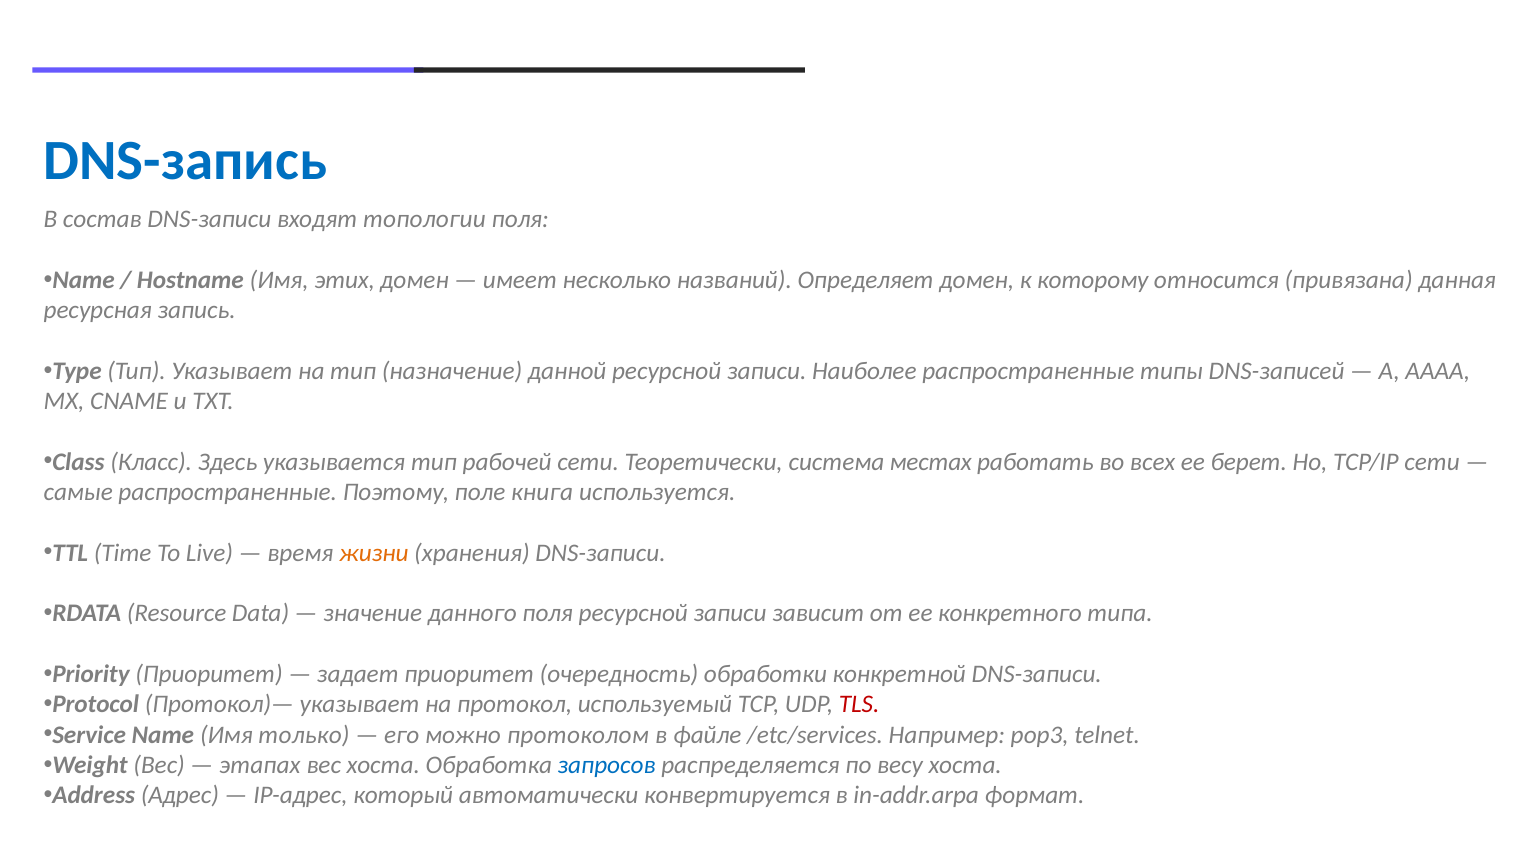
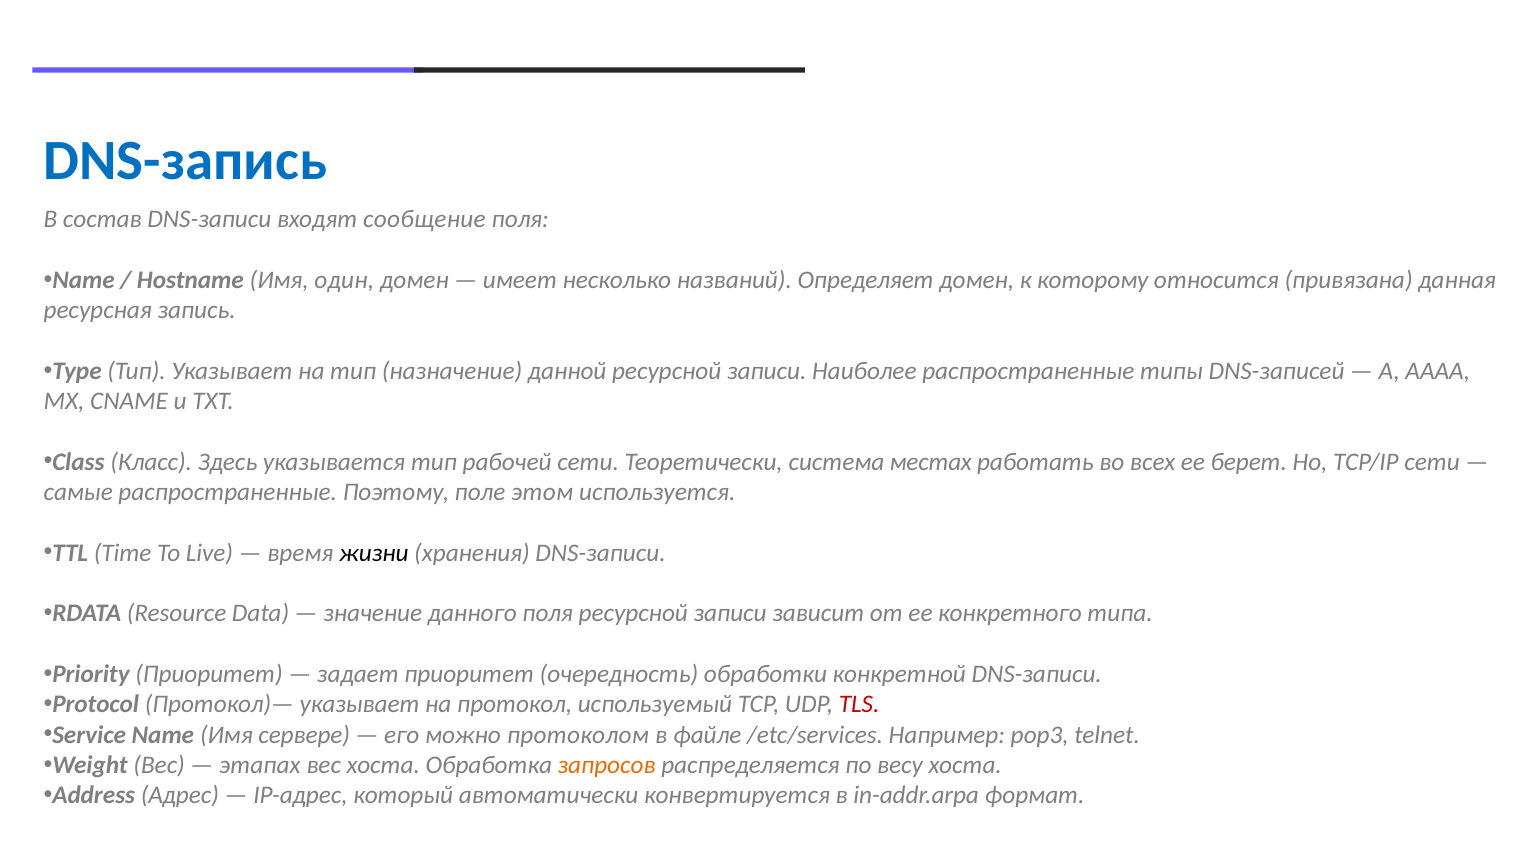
топологии: топологии -> сообщение
этих: этих -> один
книга: книга -> этом
жизни colour: orange -> black
только: только -> сервере
запросов colour: blue -> orange
